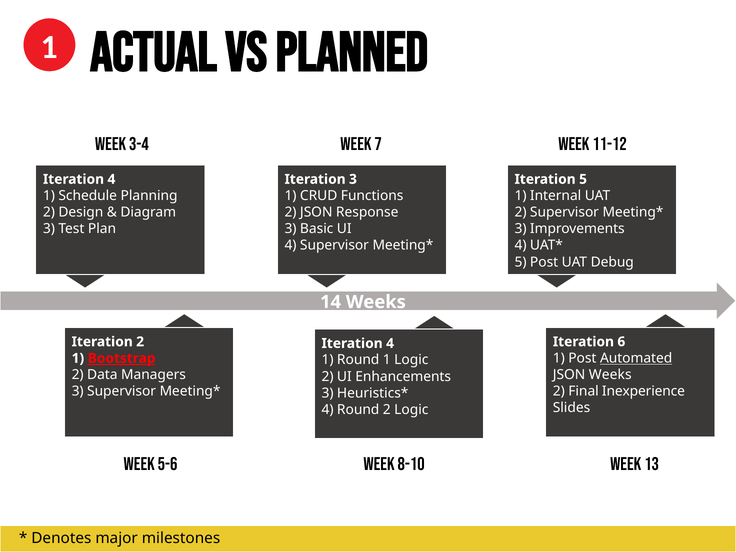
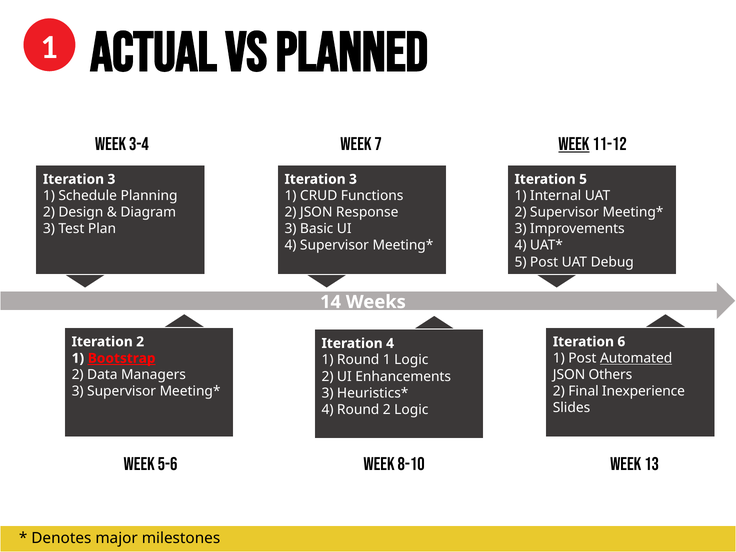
Week at (574, 144) underline: none -> present
4 at (111, 179): 4 -> 3
JSON Weeks: Weeks -> Others
